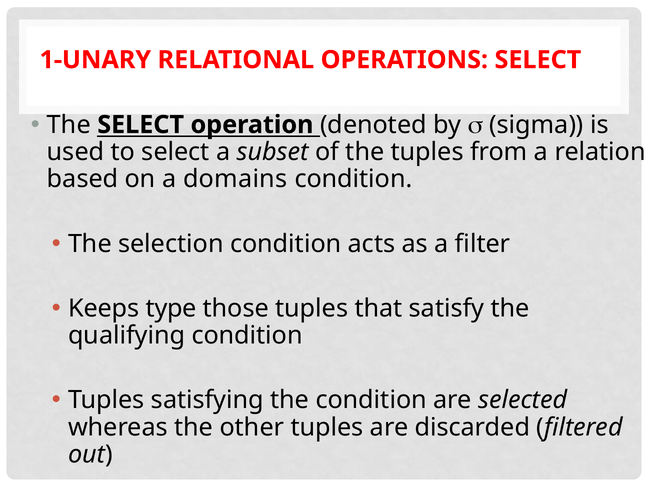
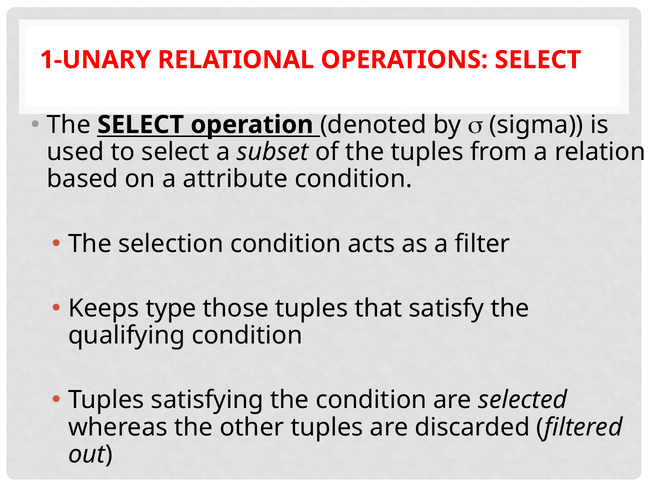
domains: domains -> attribute
